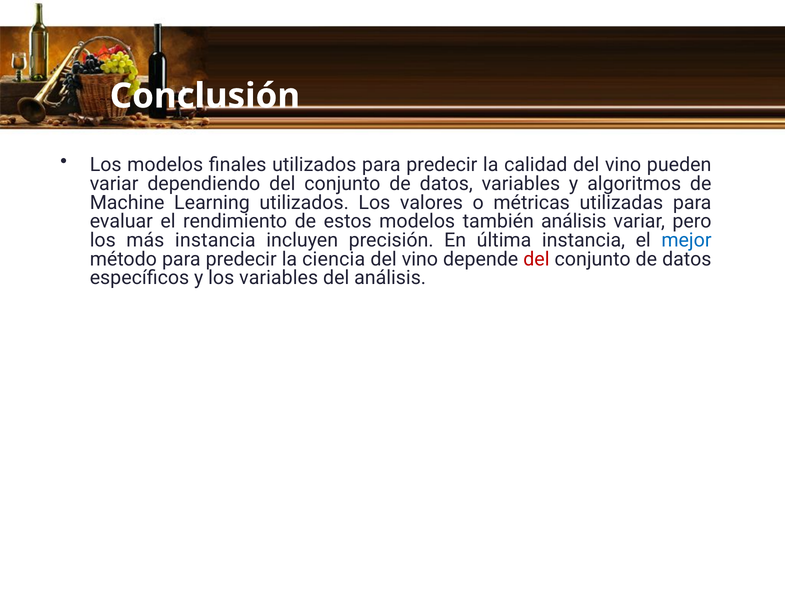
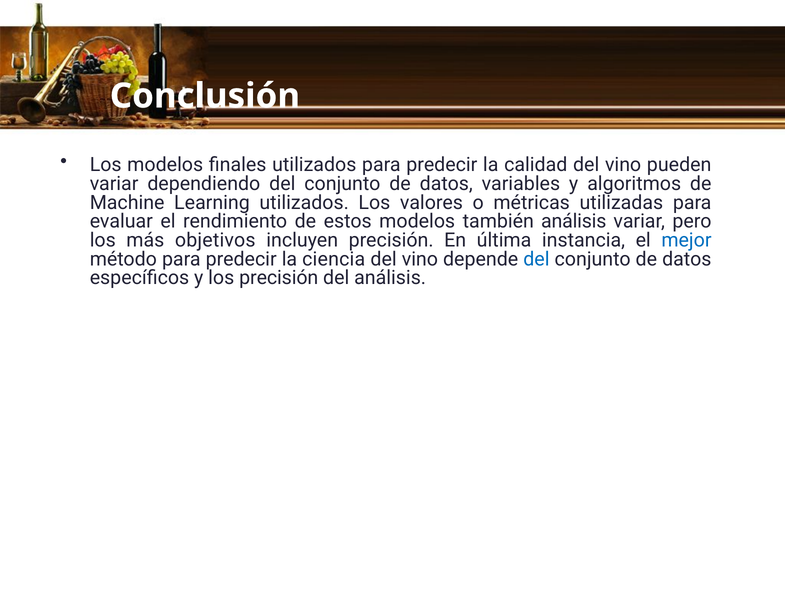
más instancia: instancia -> objetivos
del at (536, 259) colour: red -> blue
los variables: variables -> precisión
